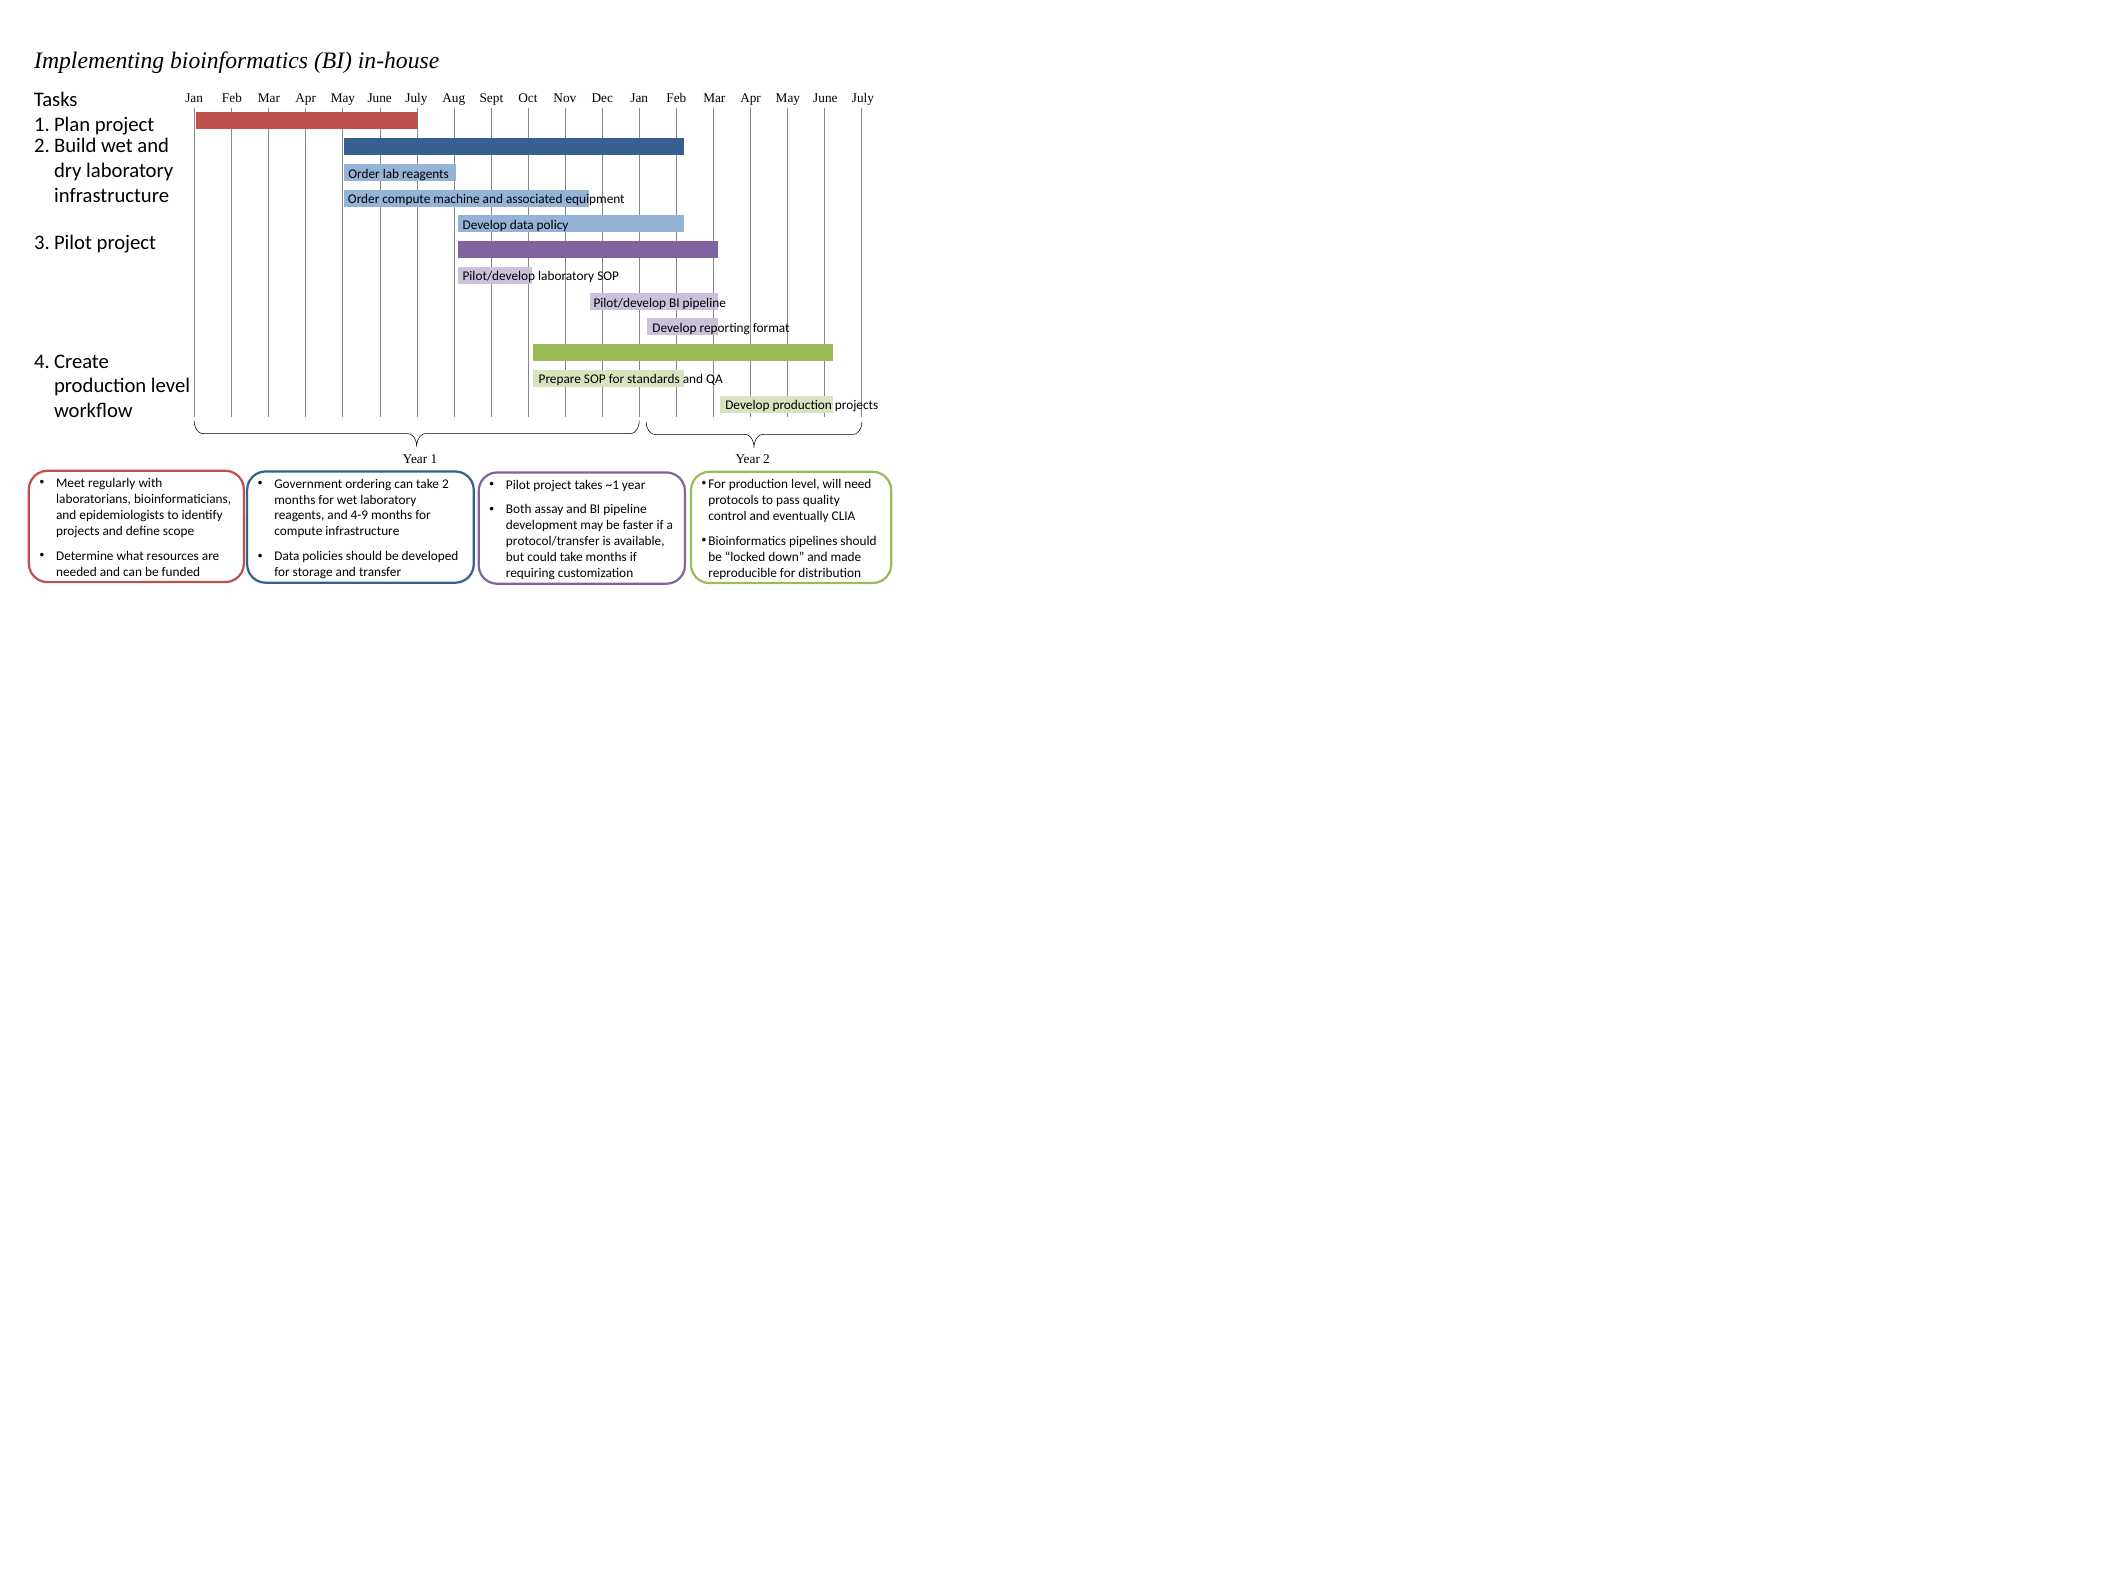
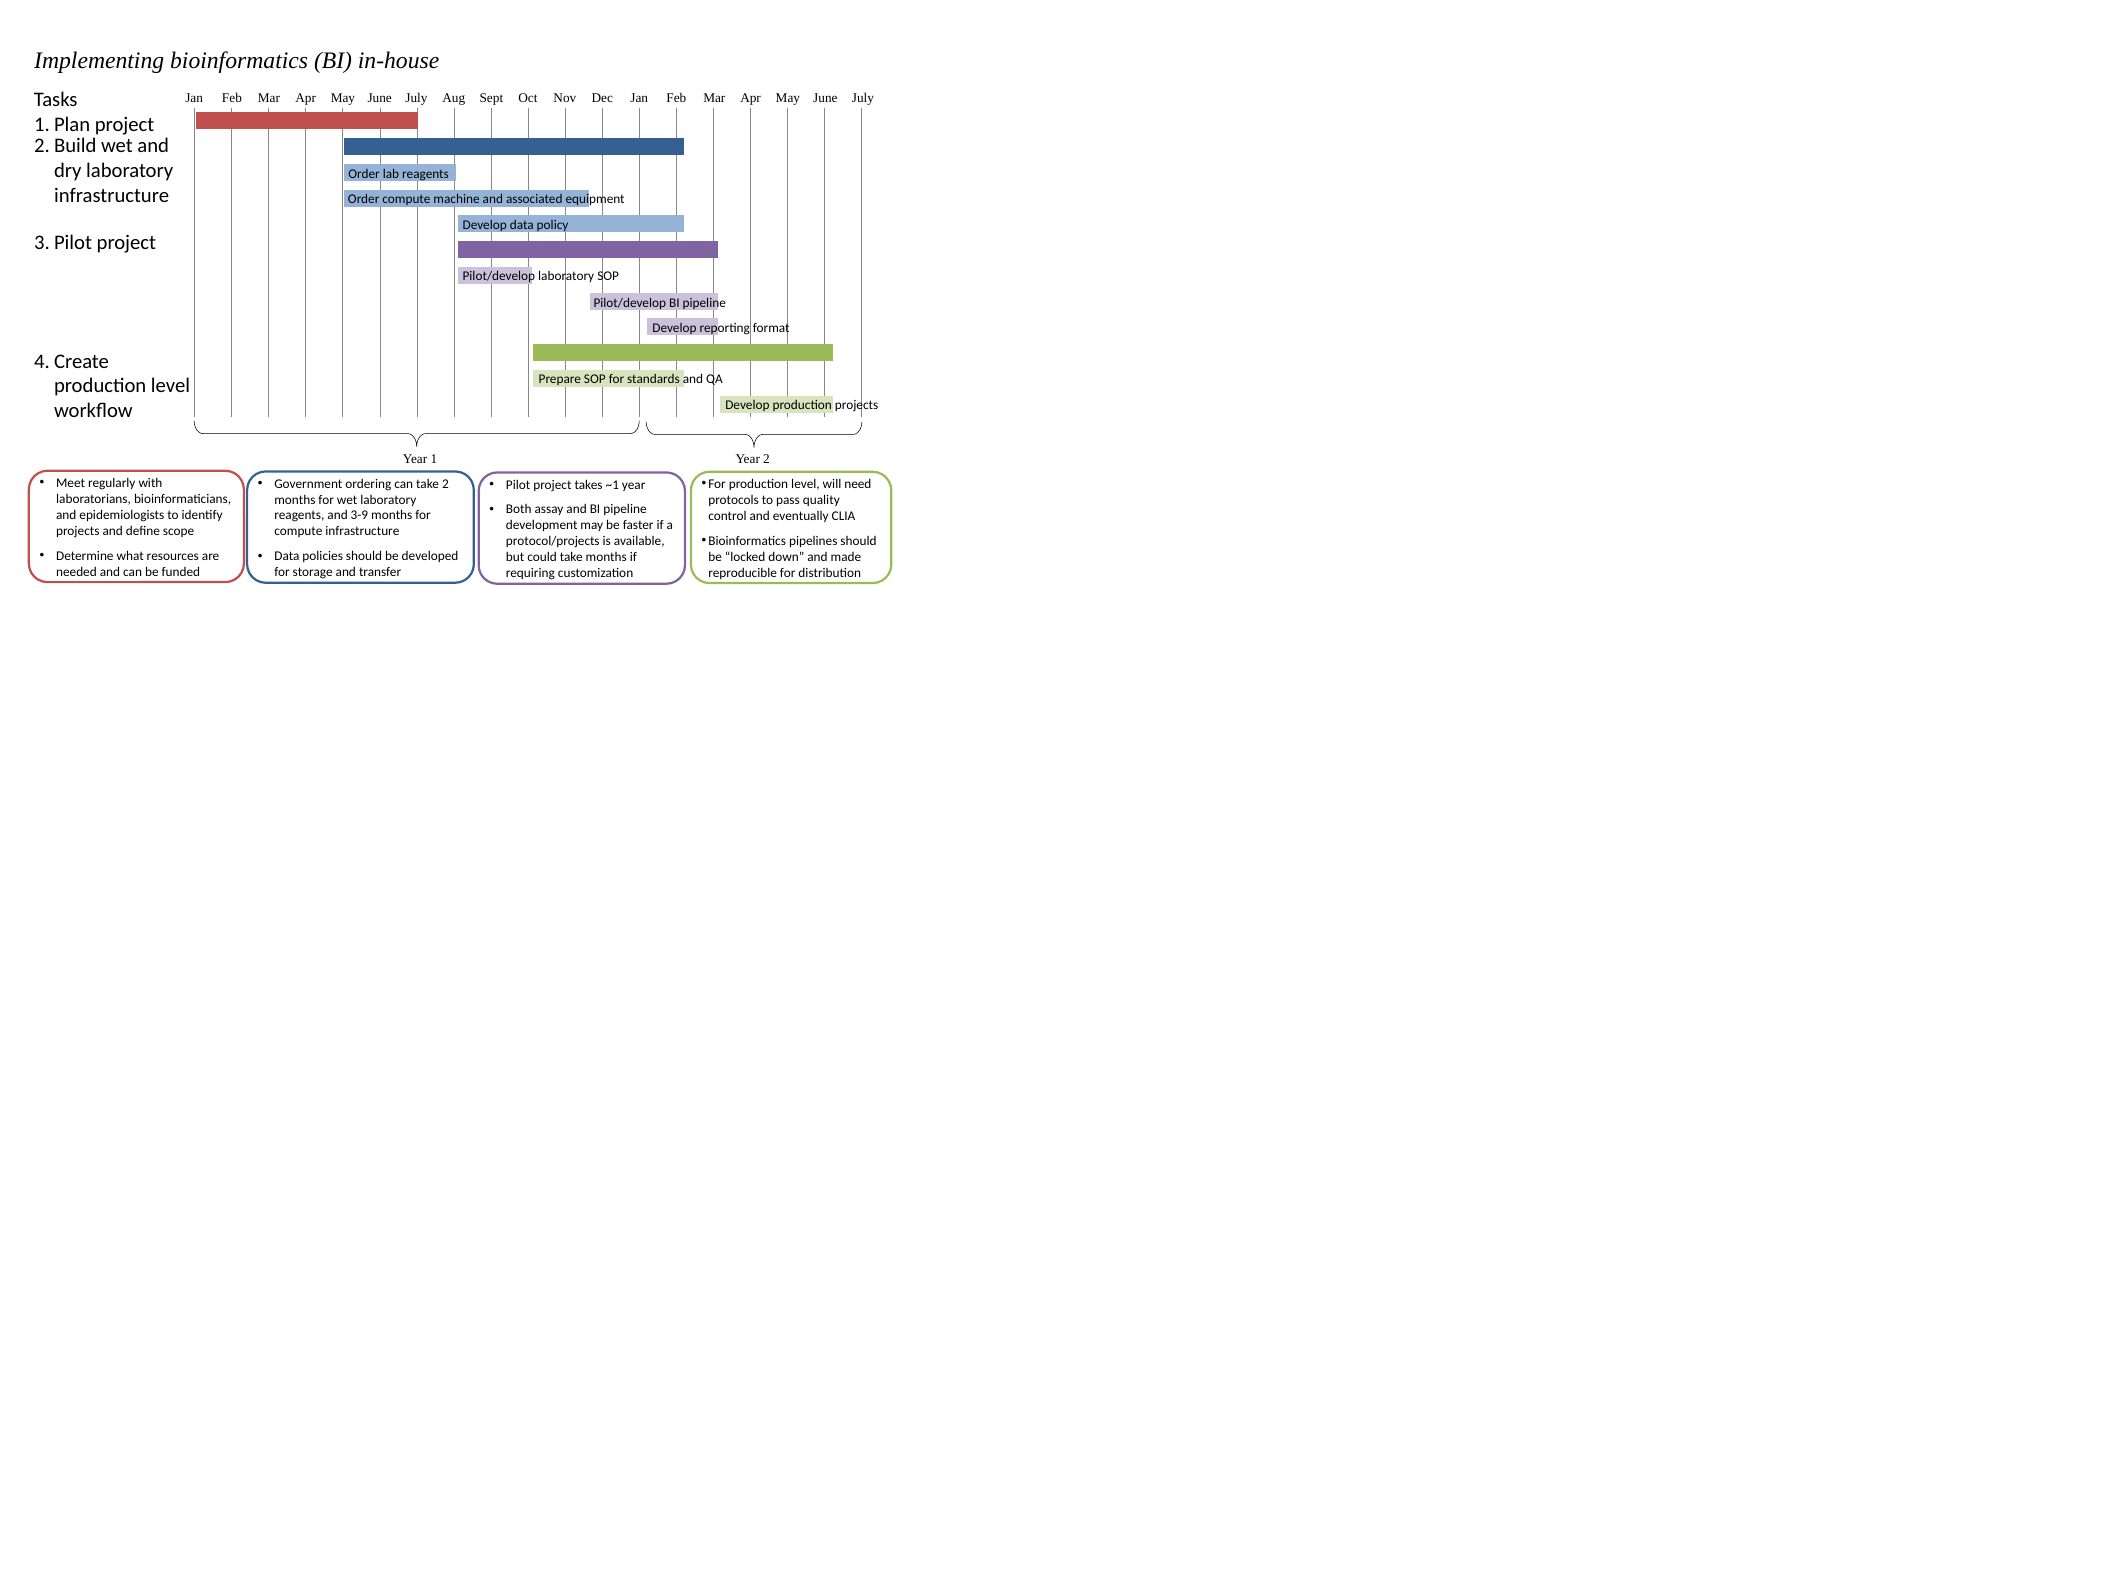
4-9: 4-9 -> 3-9
protocol/transfer: protocol/transfer -> protocol/projects
